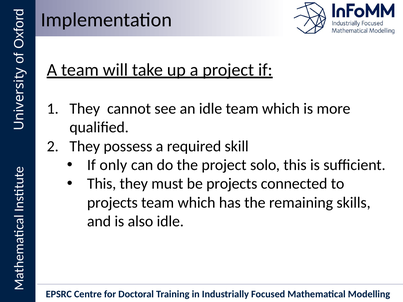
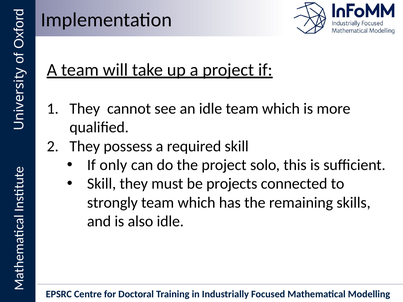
This at (102, 184): This -> Skill
projects at (112, 203): projects -> strongly
